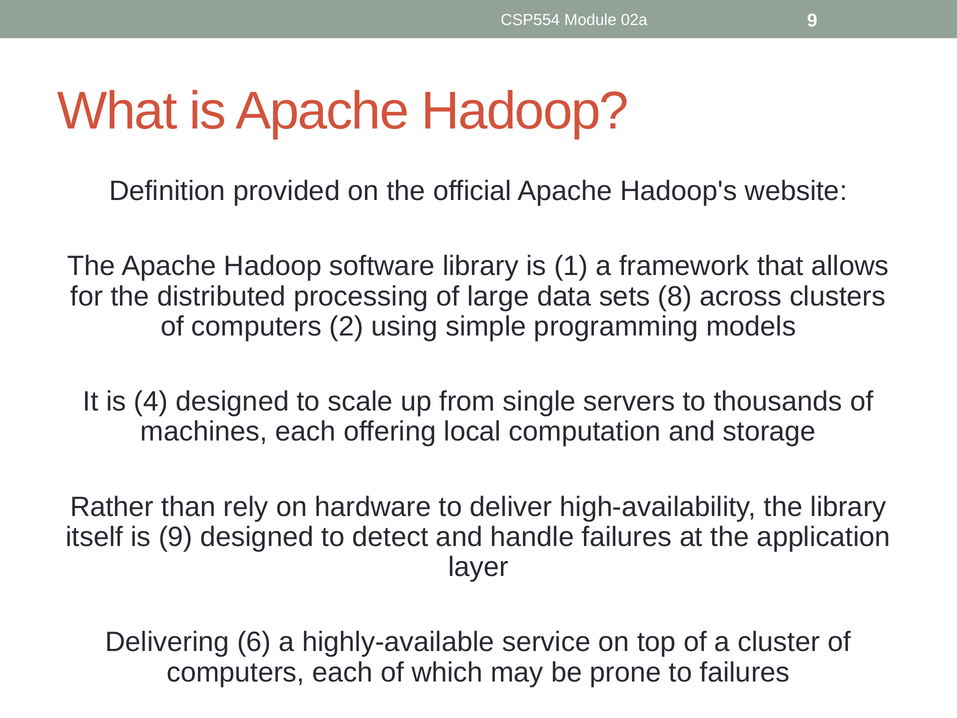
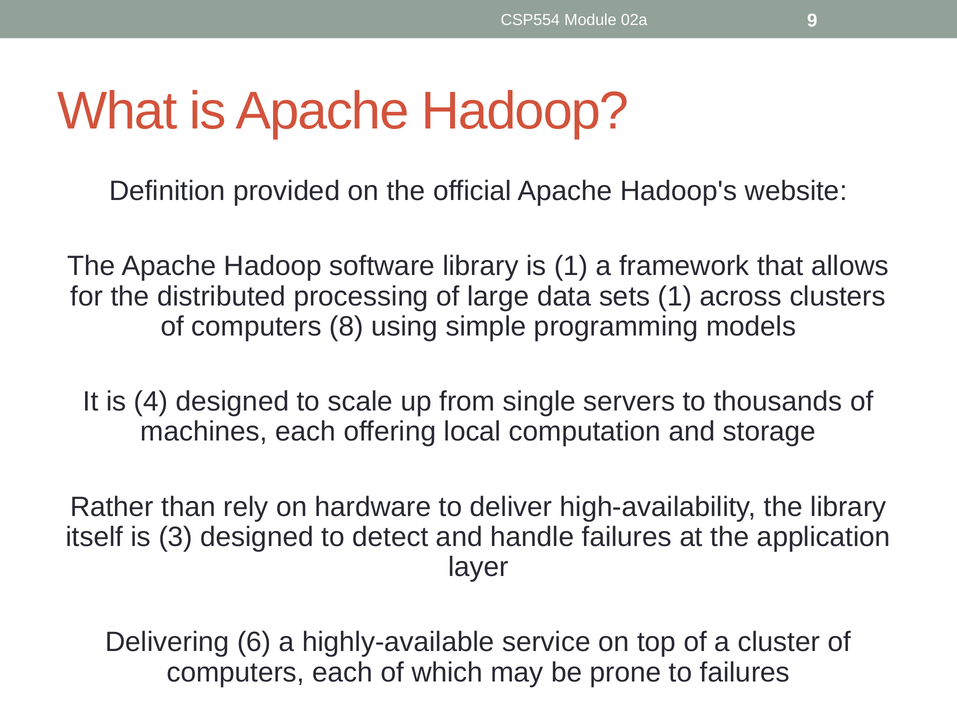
sets 8: 8 -> 1
2: 2 -> 8
is 9: 9 -> 3
